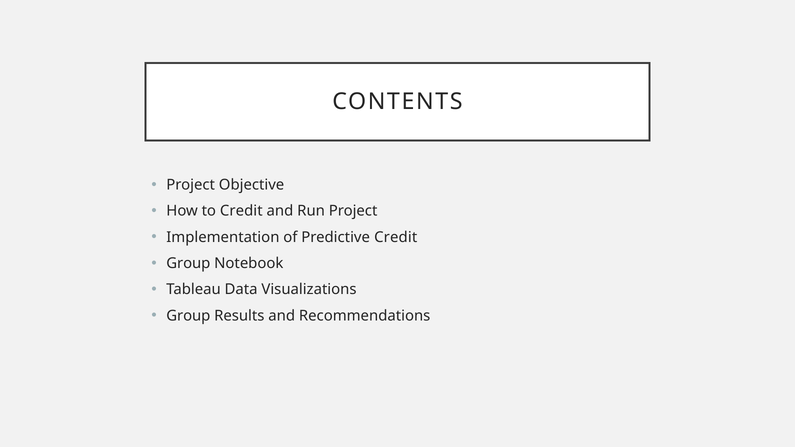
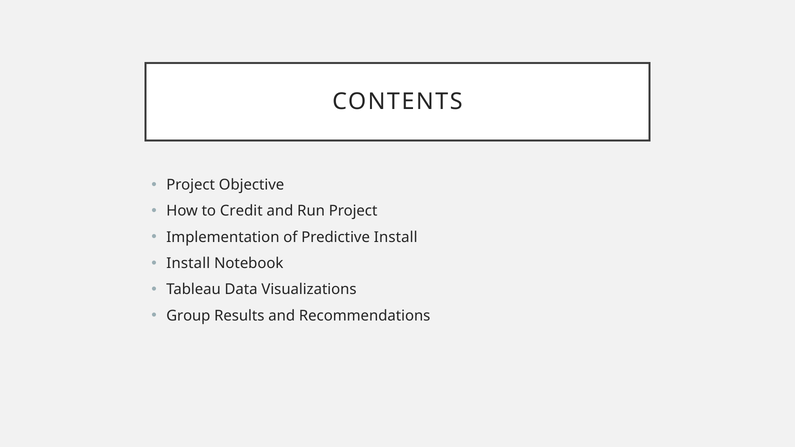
Predictive Credit: Credit -> Install
Group at (188, 264): Group -> Install
